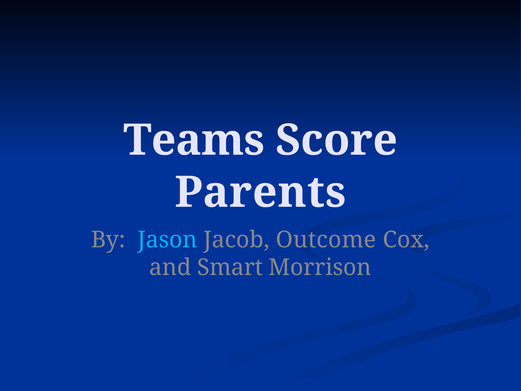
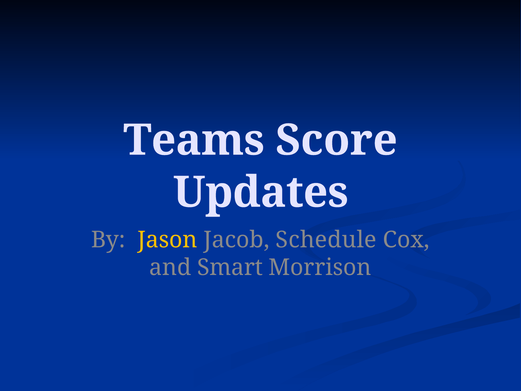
Parents: Parents -> Updates
Jason colour: light blue -> yellow
Outcome: Outcome -> Schedule
